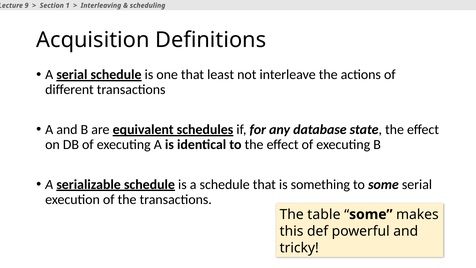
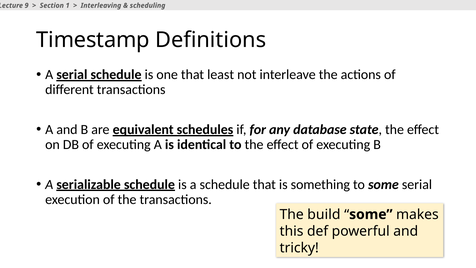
Acquisition: Acquisition -> Timestamp
table: table -> build
